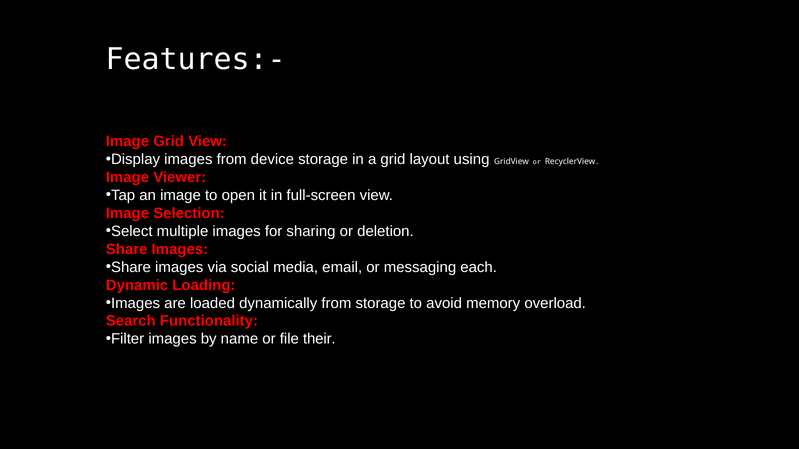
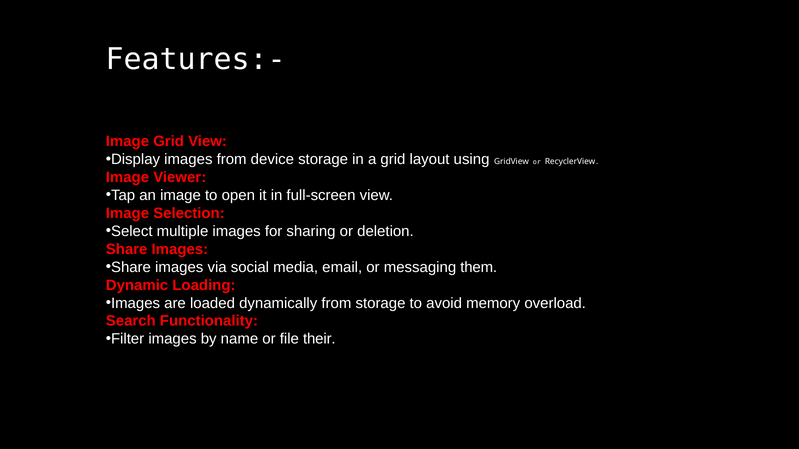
each: each -> them
